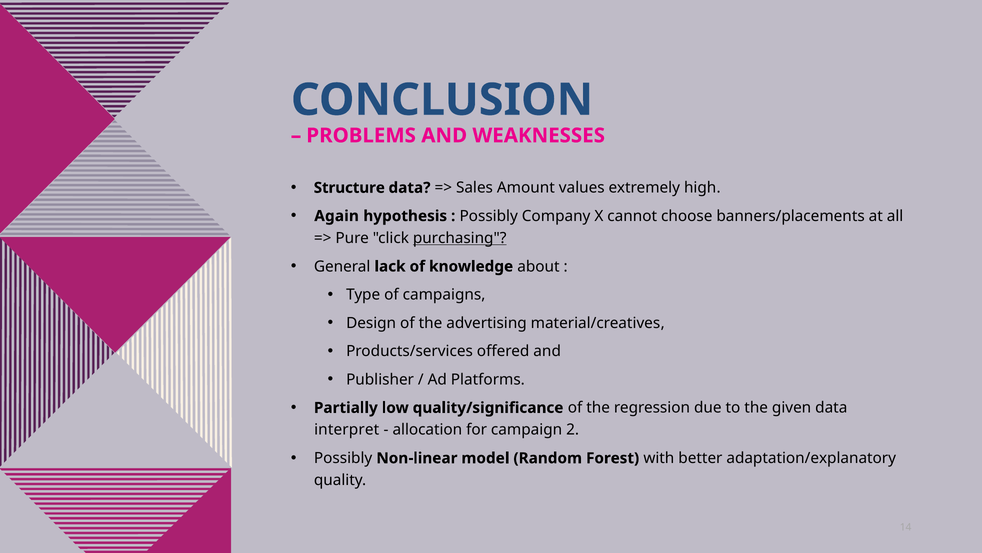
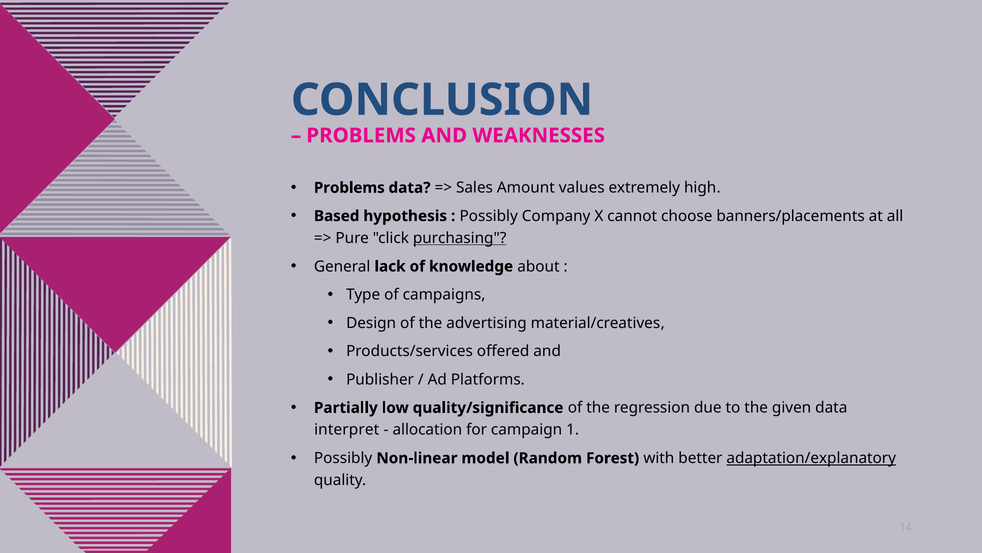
Structure at (349, 188): Structure -> Problems
Again: Again -> Based
2: 2 -> 1
adaptation/explanatory underline: none -> present
